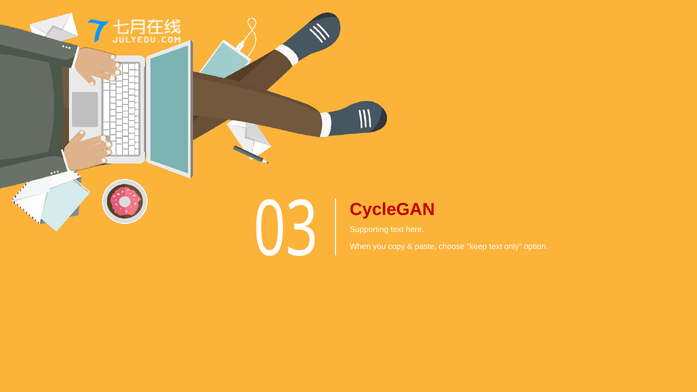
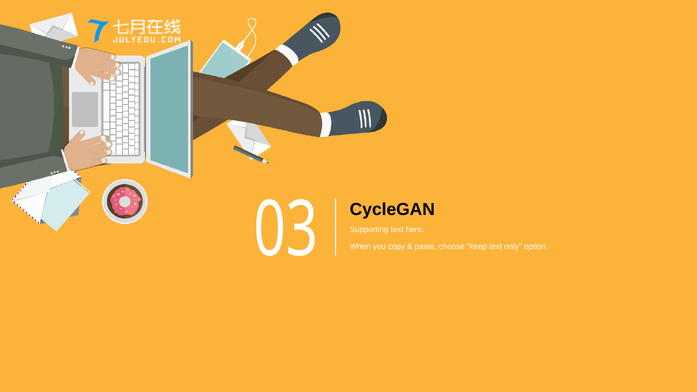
CycleGAN colour: red -> black
